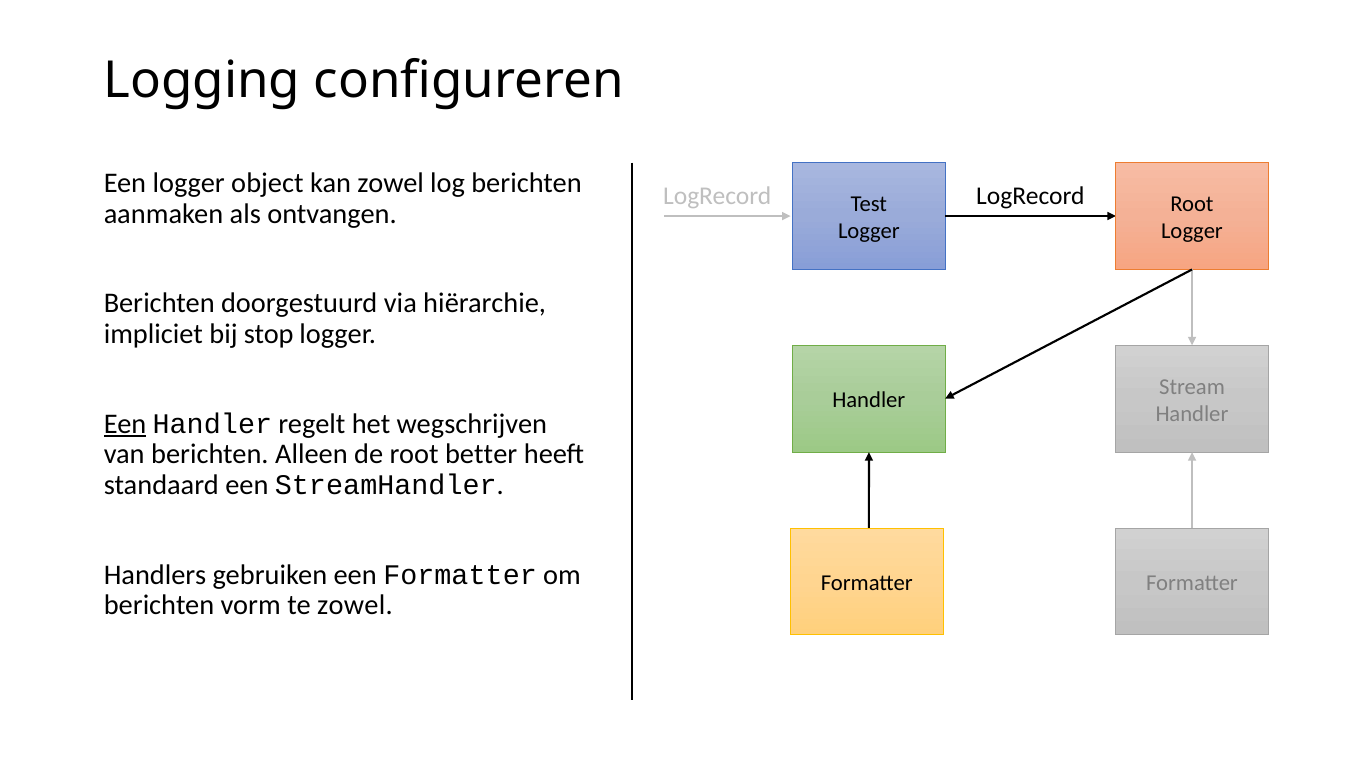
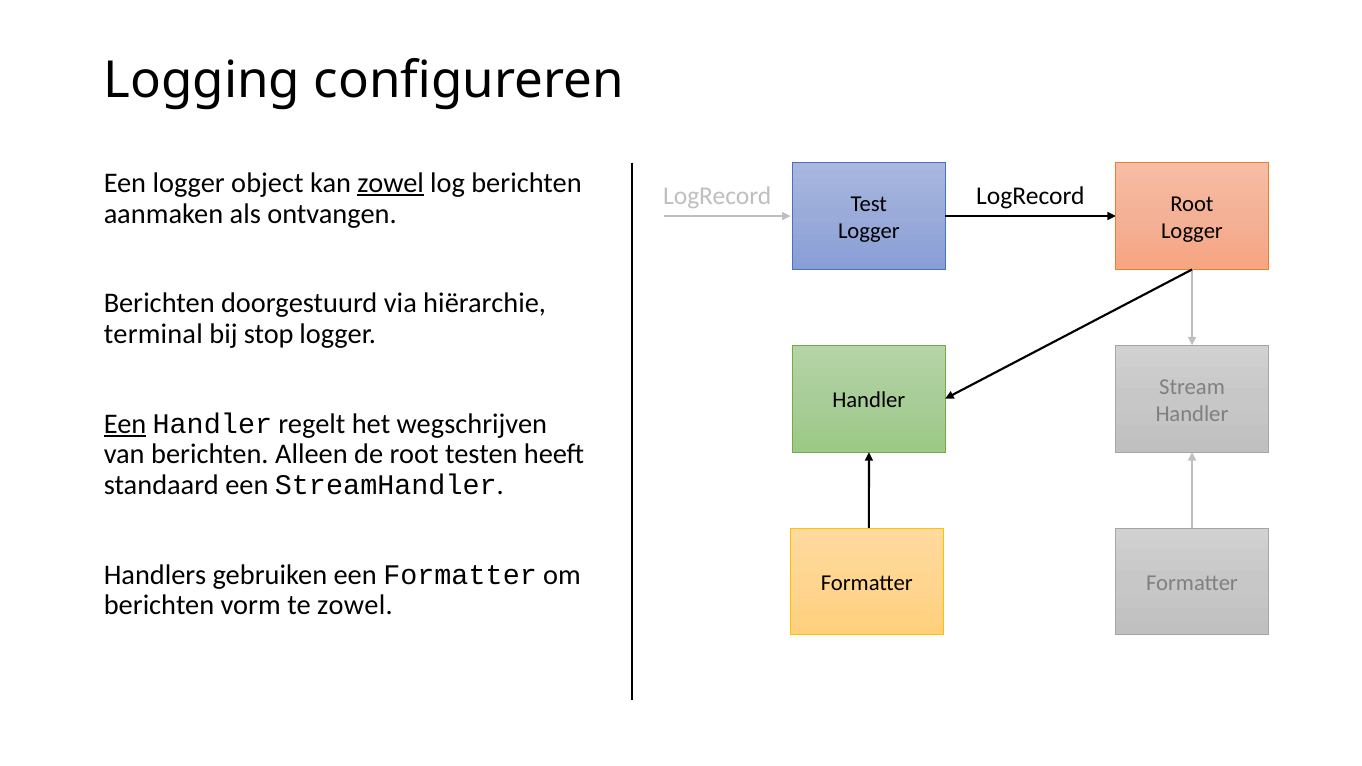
zowel at (391, 183) underline: none -> present
impliciet: impliciet -> terminal
better: better -> testen
